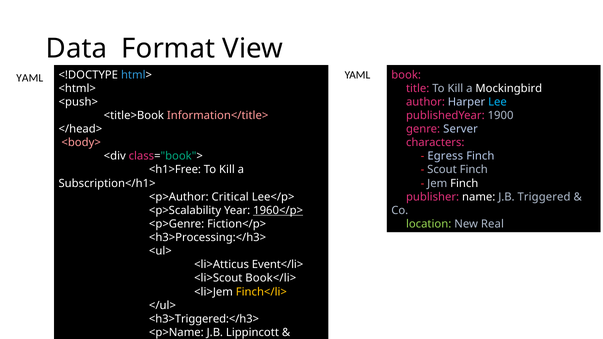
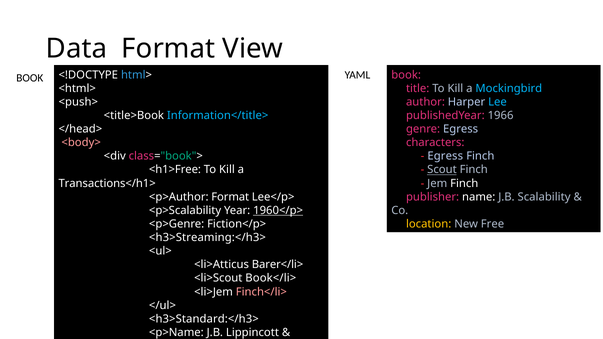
YAML at (30, 78): YAML -> BOOK
Mockingbird colour: white -> light blue
Information</title> colour: pink -> light blue
1900: 1900 -> 1966
genre Server: Server -> Egress
Scout underline: none -> present
Subscription</h1>: Subscription</h1> -> Transactions</h1>
<p>Author Critical: Critical -> Format
Triggered: Triggered -> Scalability
location colour: light green -> yellow
Real: Real -> Free
<h3>Processing:</h3>: <h3>Processing:</h3> -> <h3>Streaming:</h3>
Event</li>: Event</li> -> Barer</li>
Finch</li> colour: yellow -> pink
<h3>Triggered:</h3>: <h3>Triggered:</h3> -> <h3>Standard:</h3>
